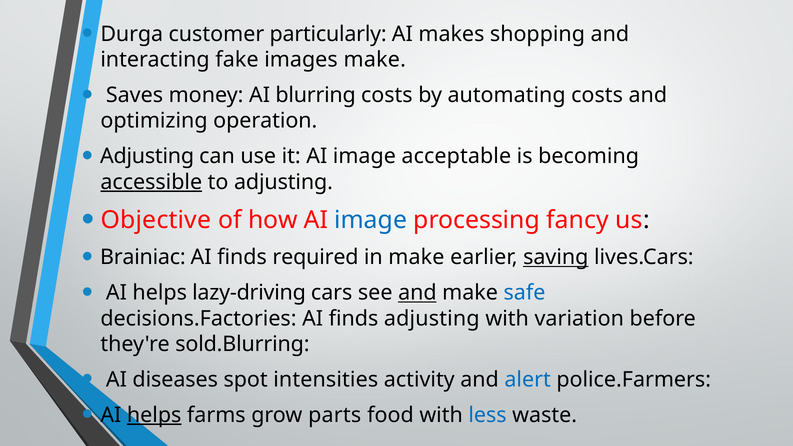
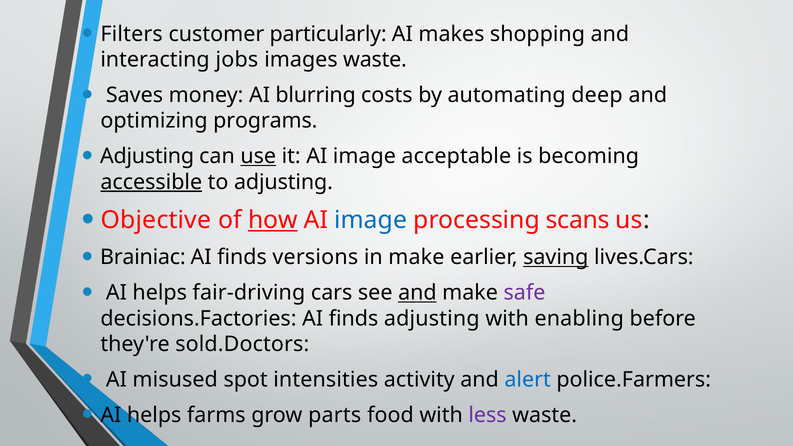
Durga: Durga -> Filters
fake: fake -> jobs
images make: make -> waste
automating costs: costs -> deep
operation: operation -> programs
use underline: none -> present
how underline: none -> present
fancy: fancy -> scans
required: required -> versions
lazy-driving: lazy-driving -> fair-driving
safe colour: blue -> purple
variation: variation -> enabling
sold.Blurring: sold.Blurring -> sold.Doctors
diseases: diseases -> misused
helps at (154, 415) underline: present -> none
less colour: blue -> purple
